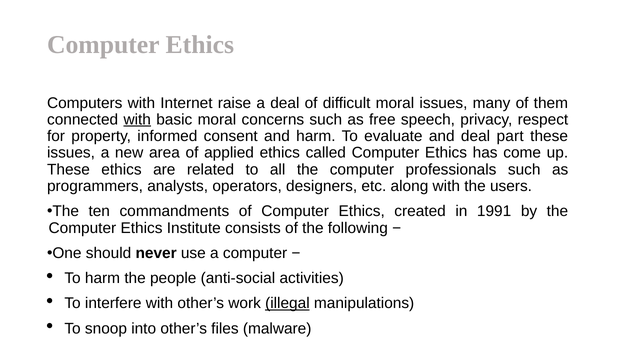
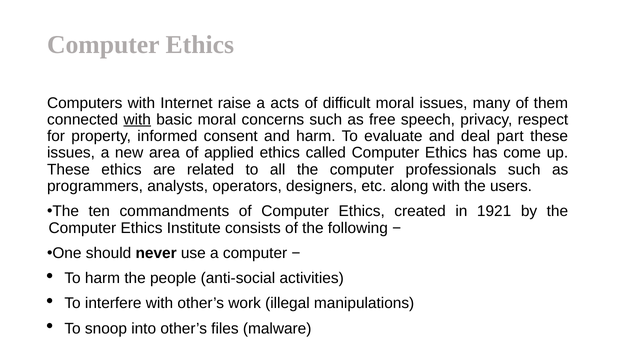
a deal: deal -> acts
1991: 1991 -> 1921
illegal underline: present -> none
